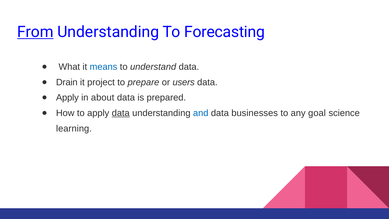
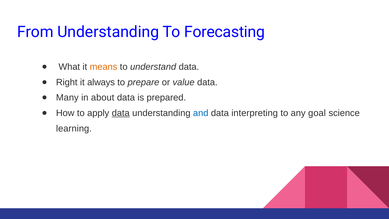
From underline: present -> none
means colour: blue -> orange
Drain: Drain -> Right
project: project -> always
users: users -> value
Apply at (67, 98): Apply -> Many
businesses: businesses -> interpreting
